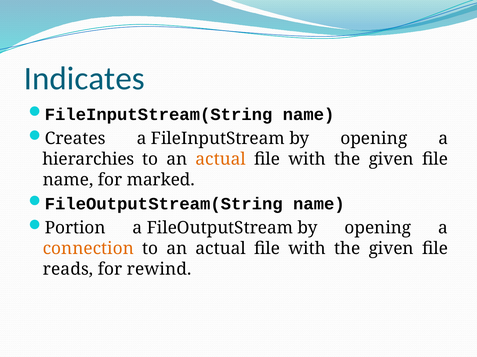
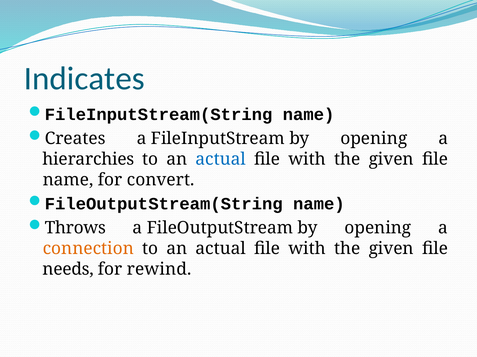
actual at (221, 160) colour: orange -> blue
marked: marked -> convert
Portion: Portion -> Throws
reads: reads -> needs
